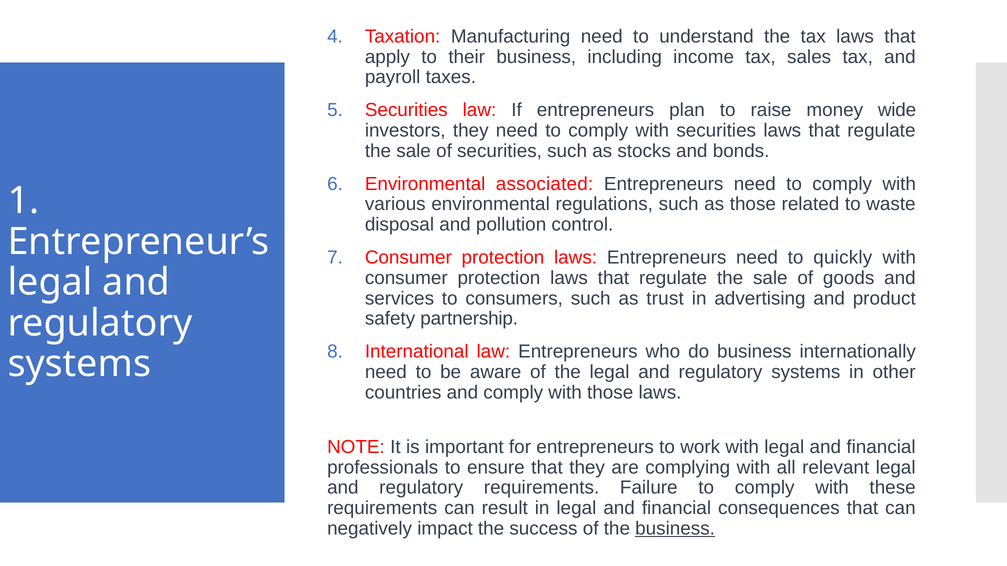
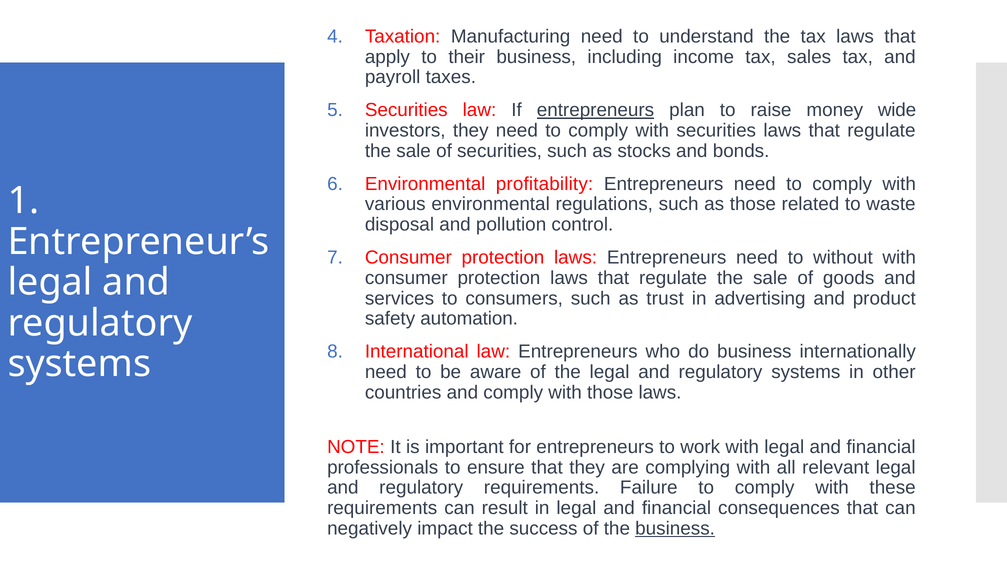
entrepreneurs at (595, 110) underline: none -> present
associated: associated -> profitability
quickly: quickly -> without
partnership: partnership -> automation
